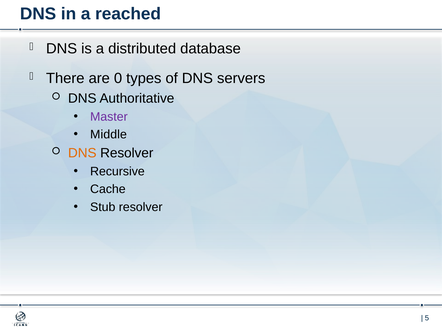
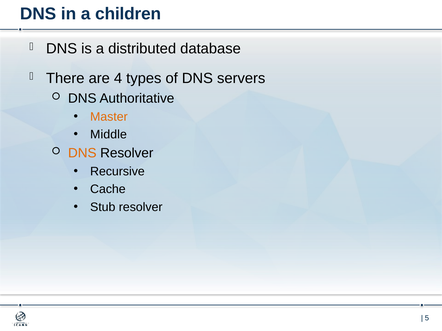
reached: reached -> children
0: 0 -> 4
Master colour: purple -> orange
